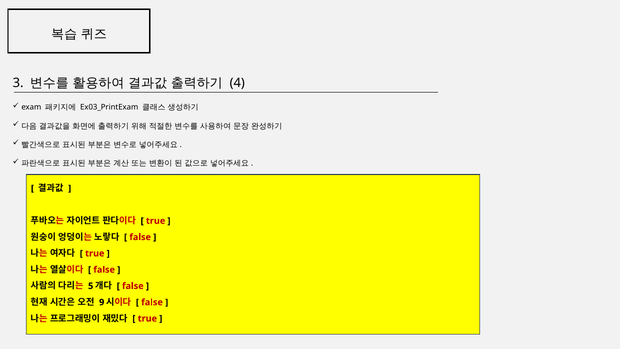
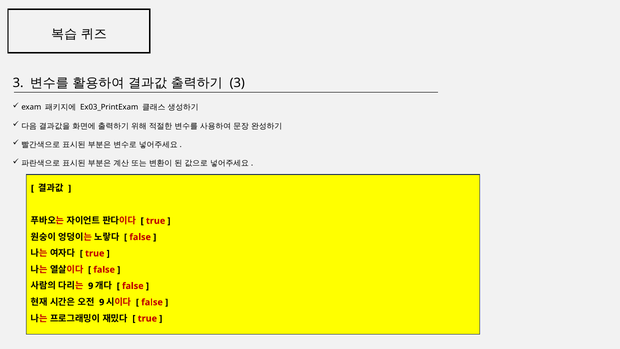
4 at (237, 83): 4 -> 3
5 at (91, 286): 5 -> 9
